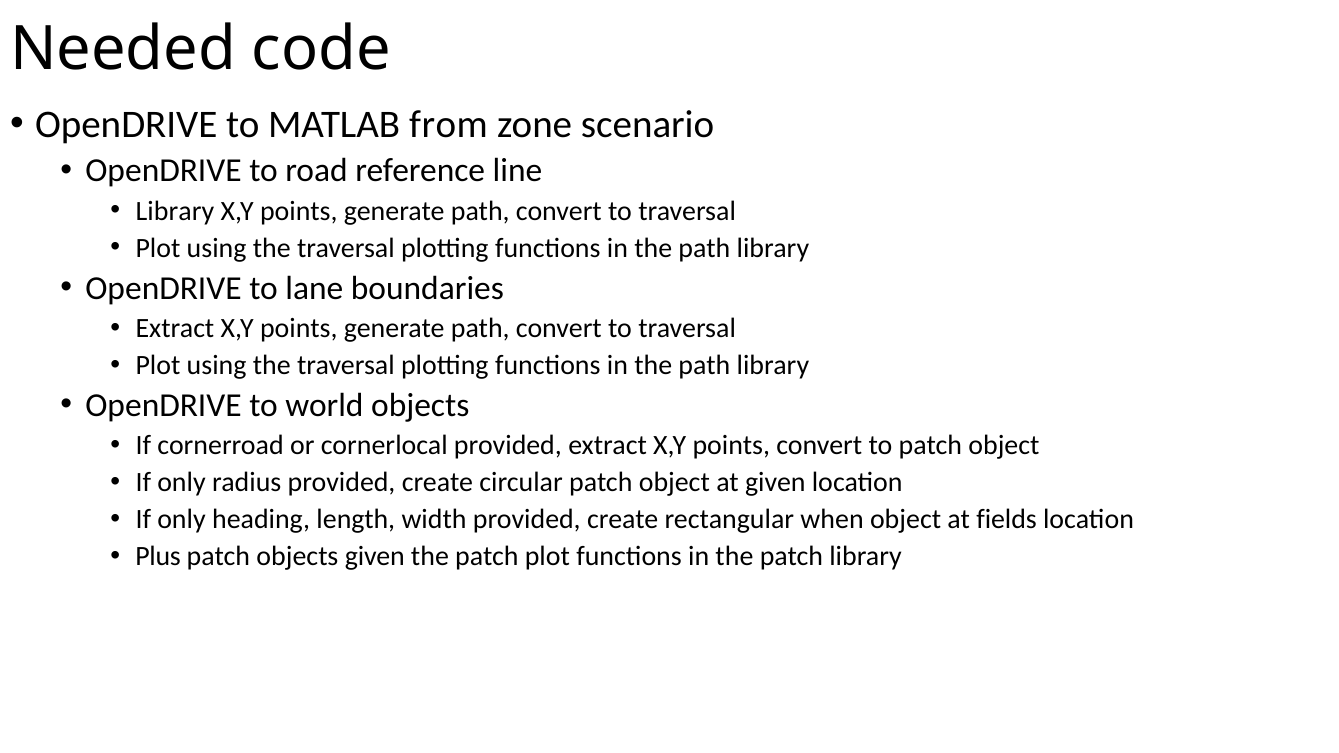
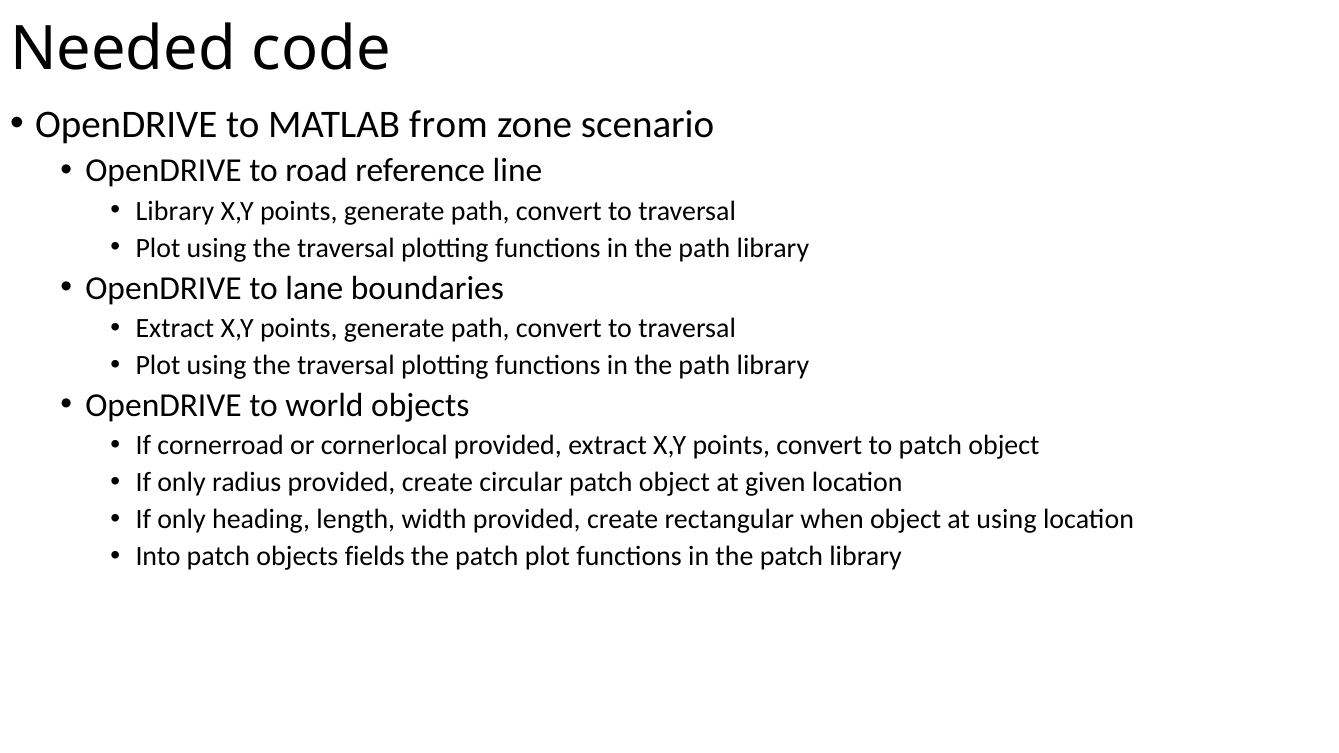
at fields: fields -> using
Plus: Plus -> Into
objects given: given -> fields
